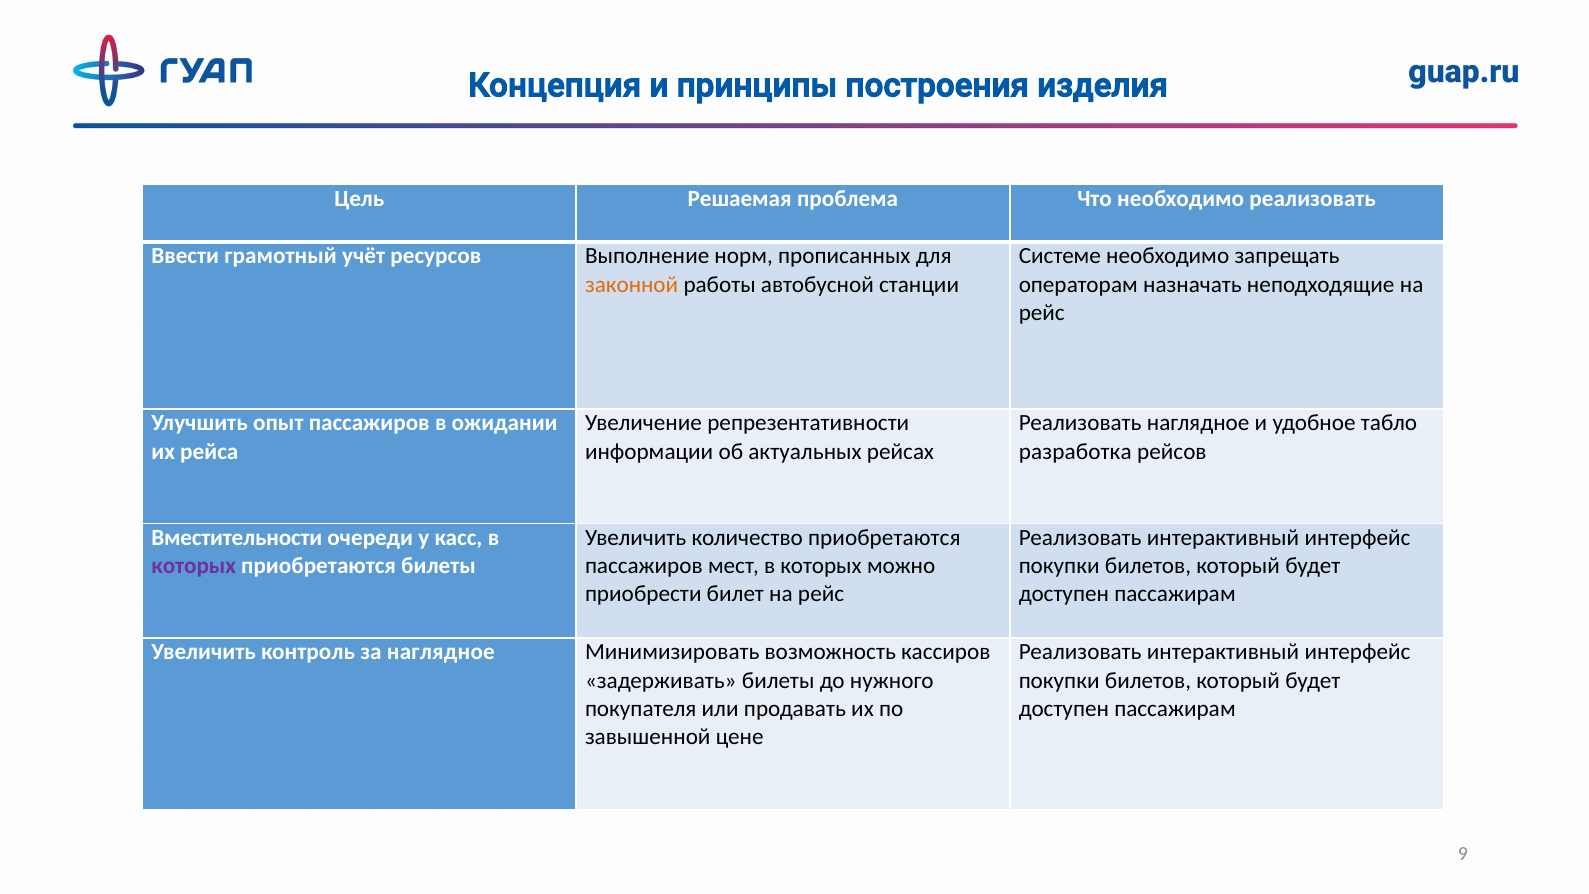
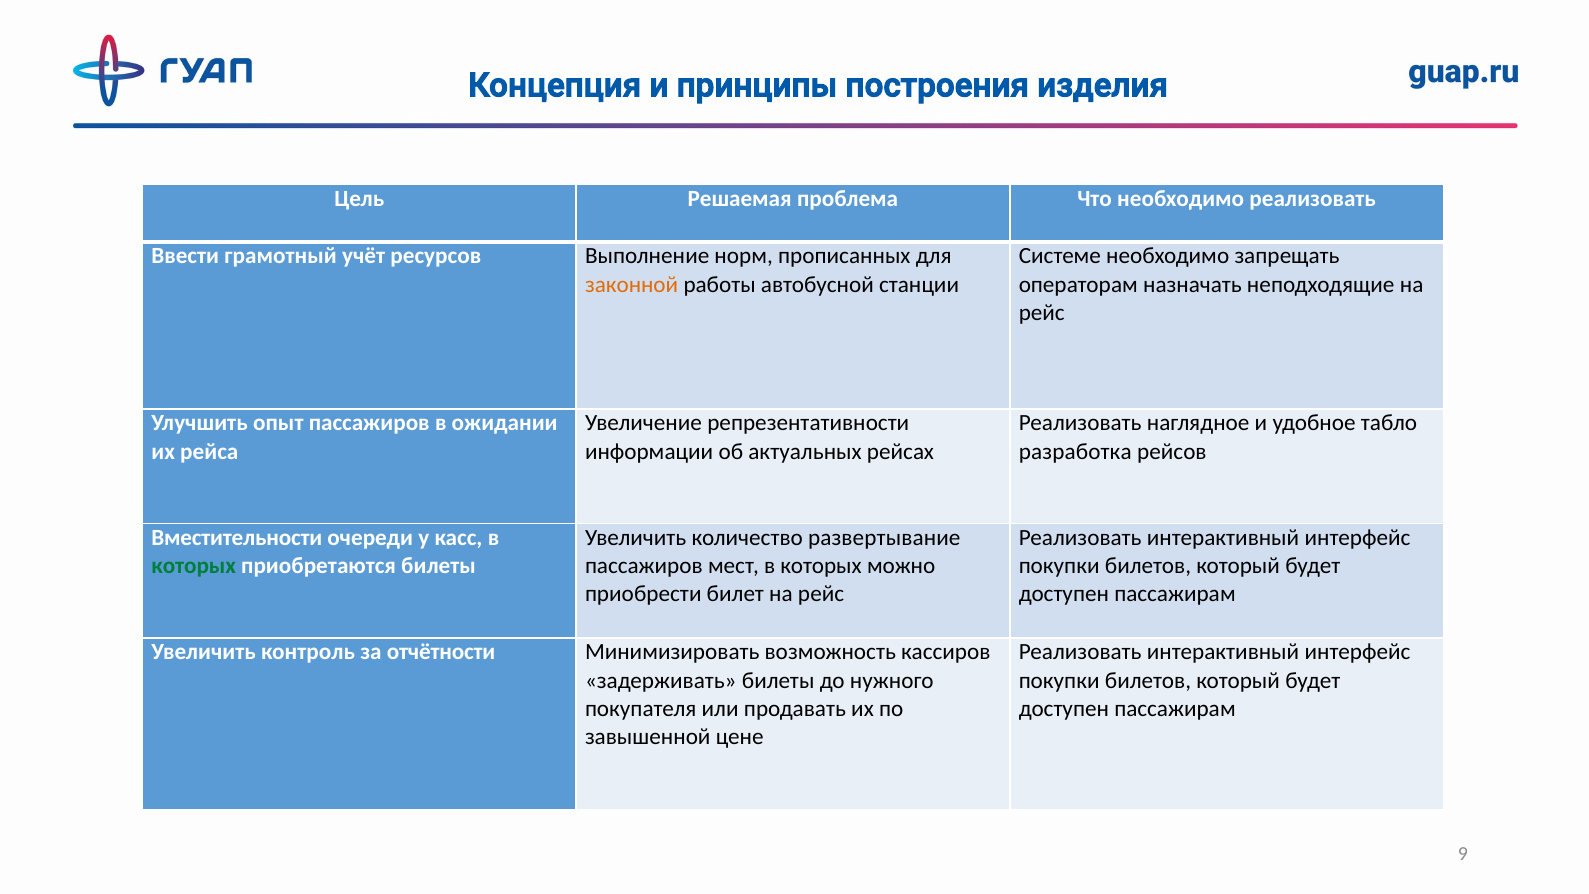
количество приобретаются: приобретаются -> развертывание
которых at (194, 566) colour: purple -> green
за наглядное: наглядное -> отчётности
